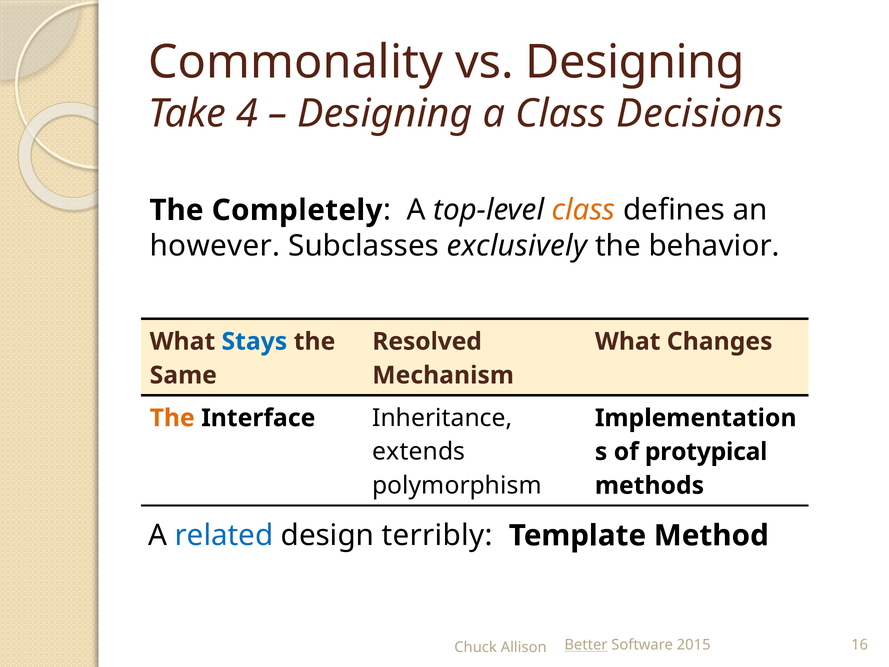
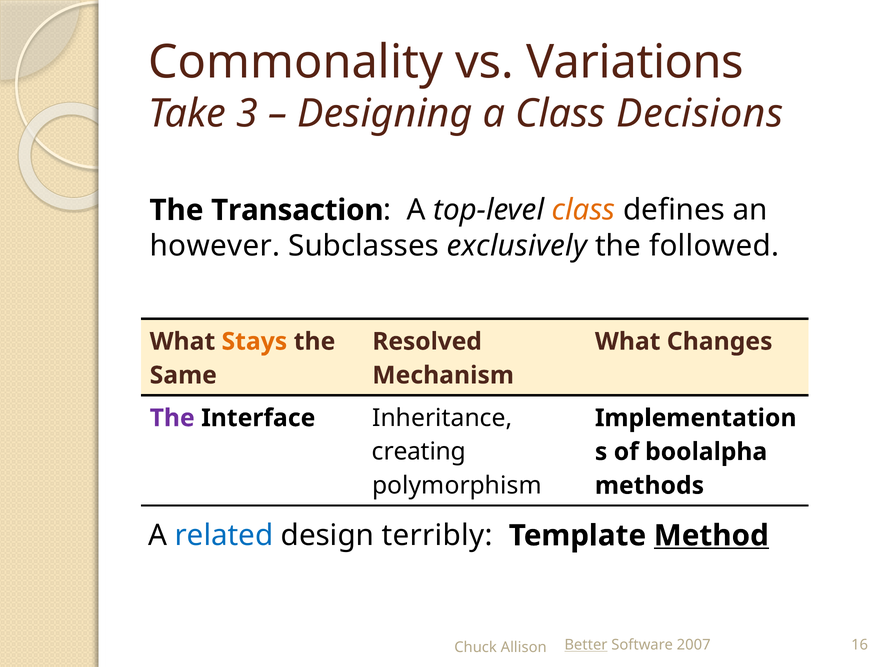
vs Designing: Designing -> Variations
4: 4 -> 3
Completely: Completely -> Transaction
behavior: behavior -> followed
Stays colour: blue -> orange
The at (172, 418) colour: orange -> purple
extends: extends -> creating
protypical: protypical -> boolalpha
Method underline: none -> present
2015: 2015 -> 2007
